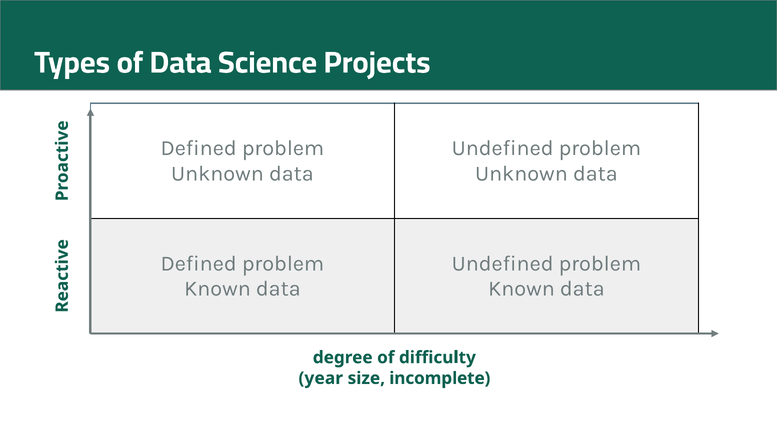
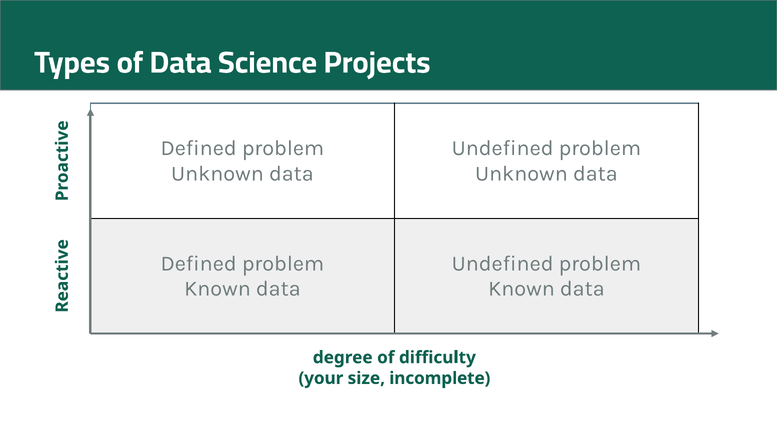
year: year -> your
